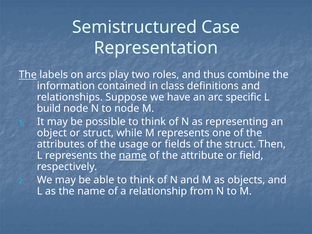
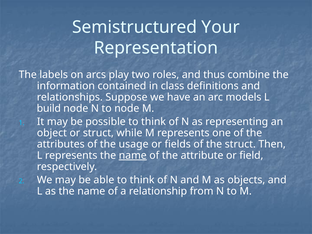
Case: Case -> Your
The at (28, 75) underline: present -> none
specific: specific -> models
